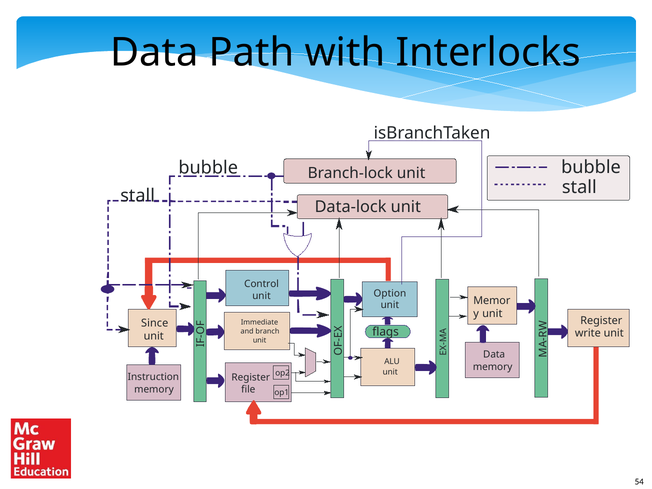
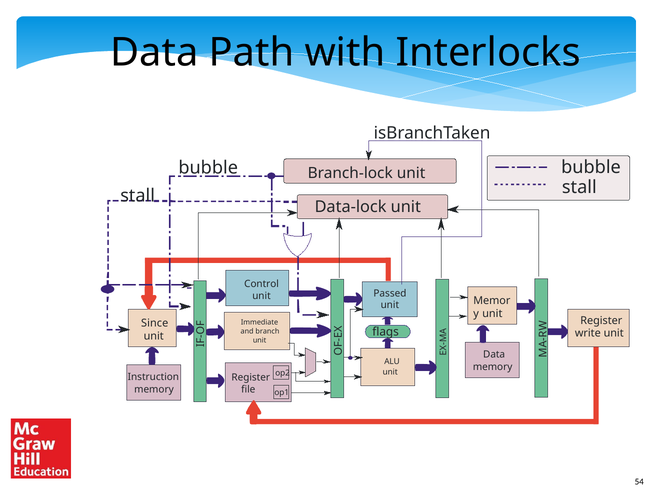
Option: Option -> Passed
